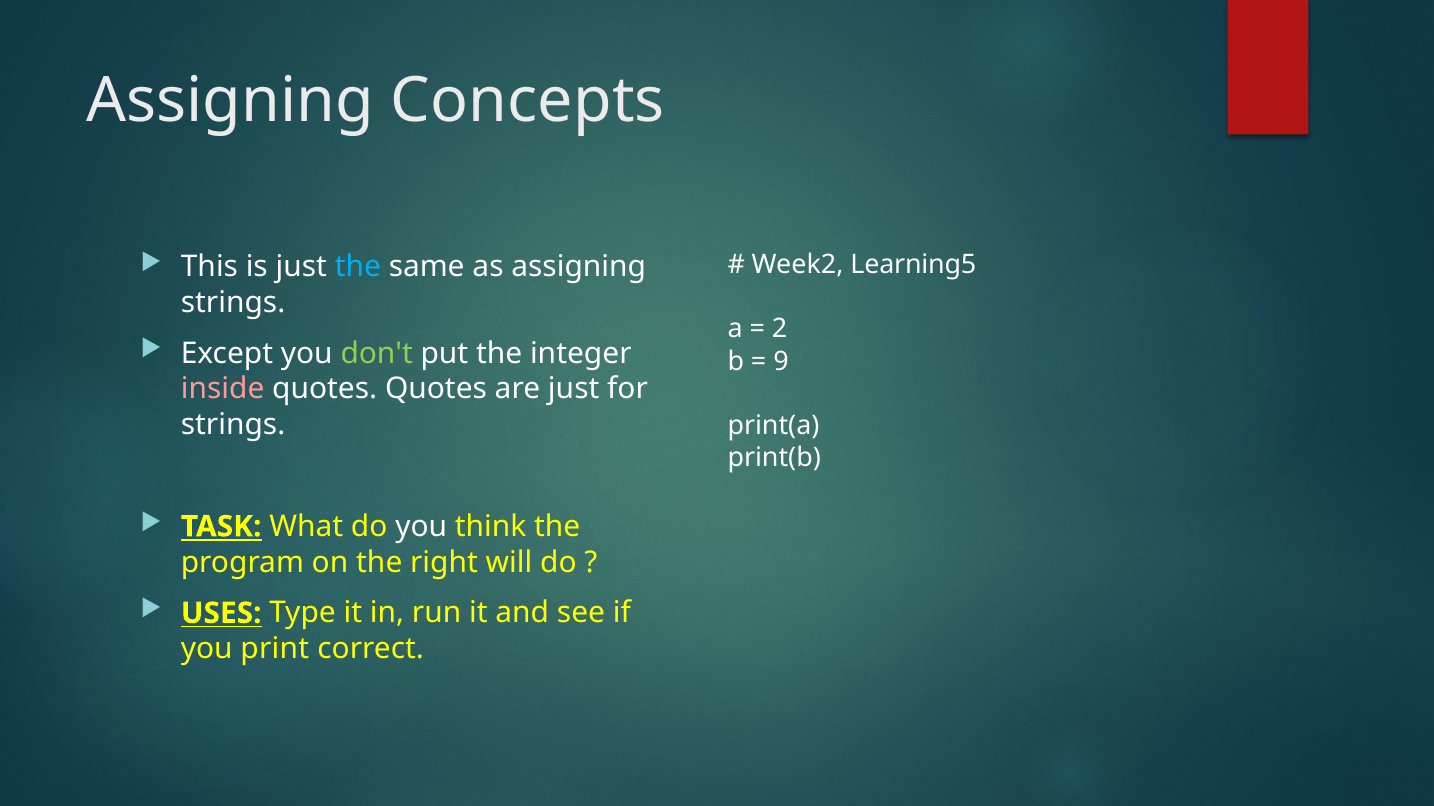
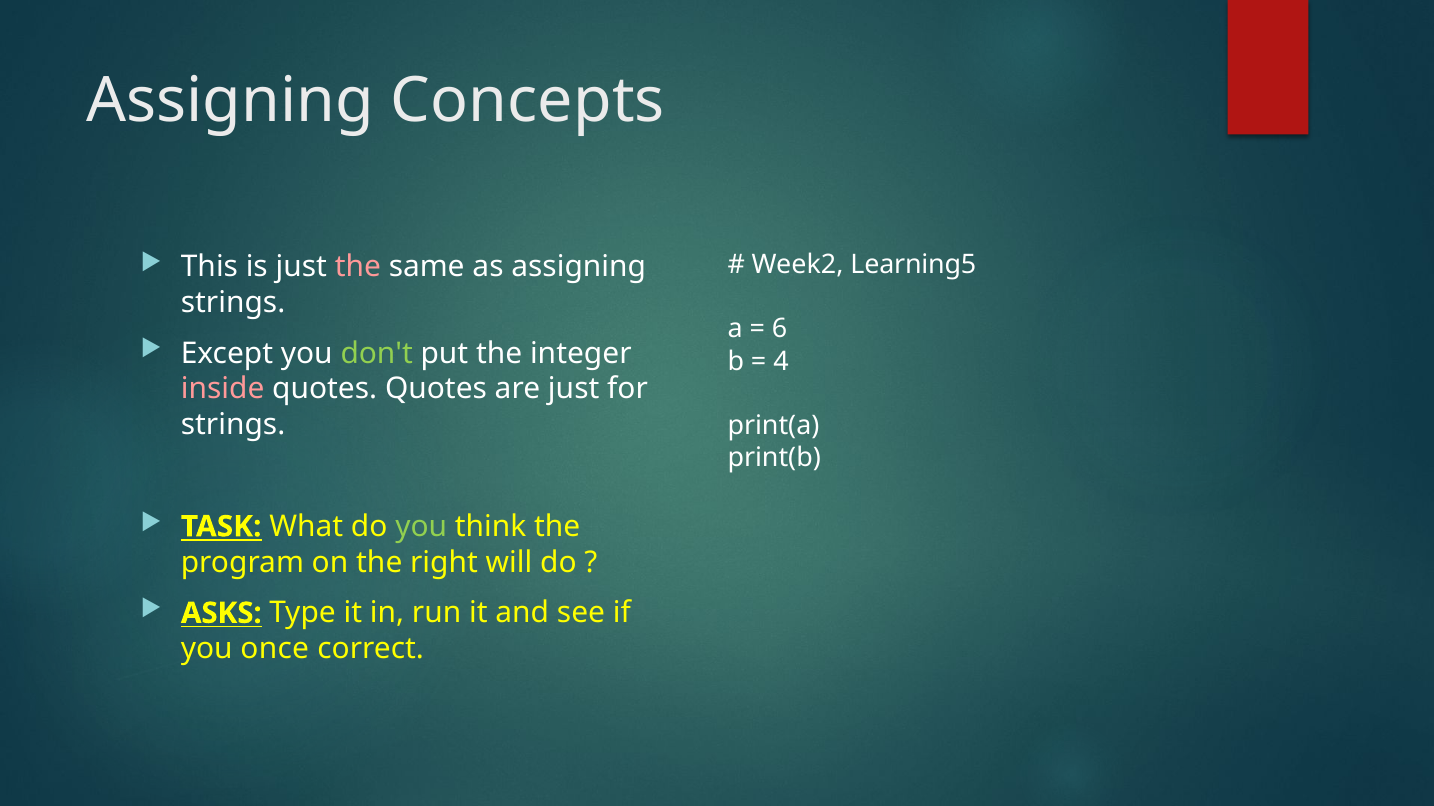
the at (358, 267) colour: light blue -> pink
2: 2 -> 6
9: 9 -> 4
you at (421, 527) colour: white -> light green
USES: USES -> ASKS
print: print -> once
